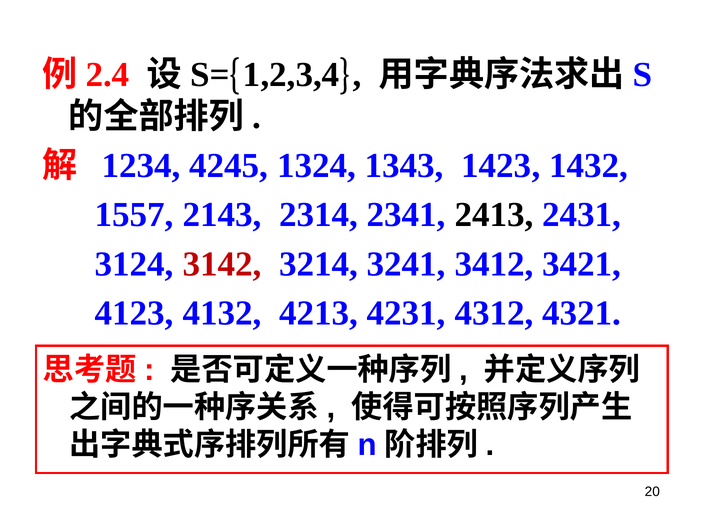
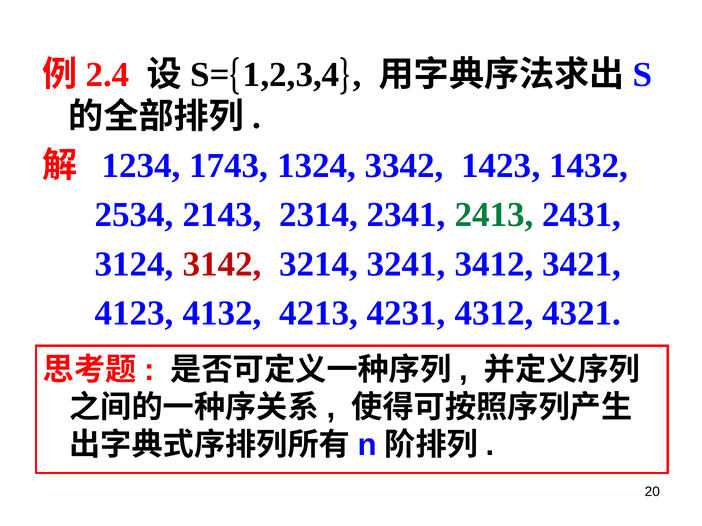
4245: 4245 -> 1743
1343: 1343 -> 3342
1557: 1557 -> 2534
2413 colour: black -> green
